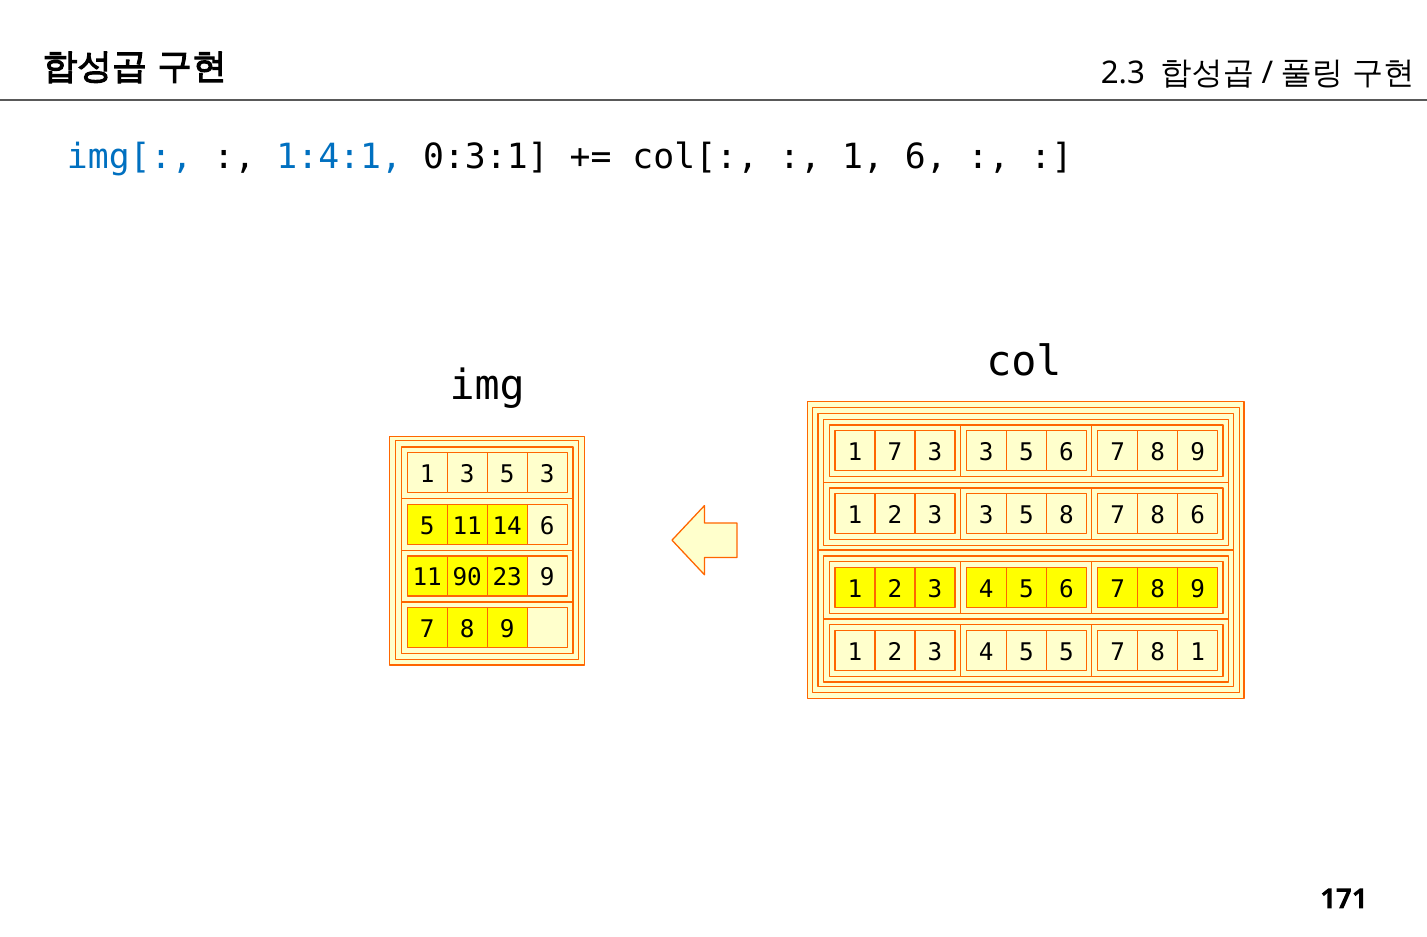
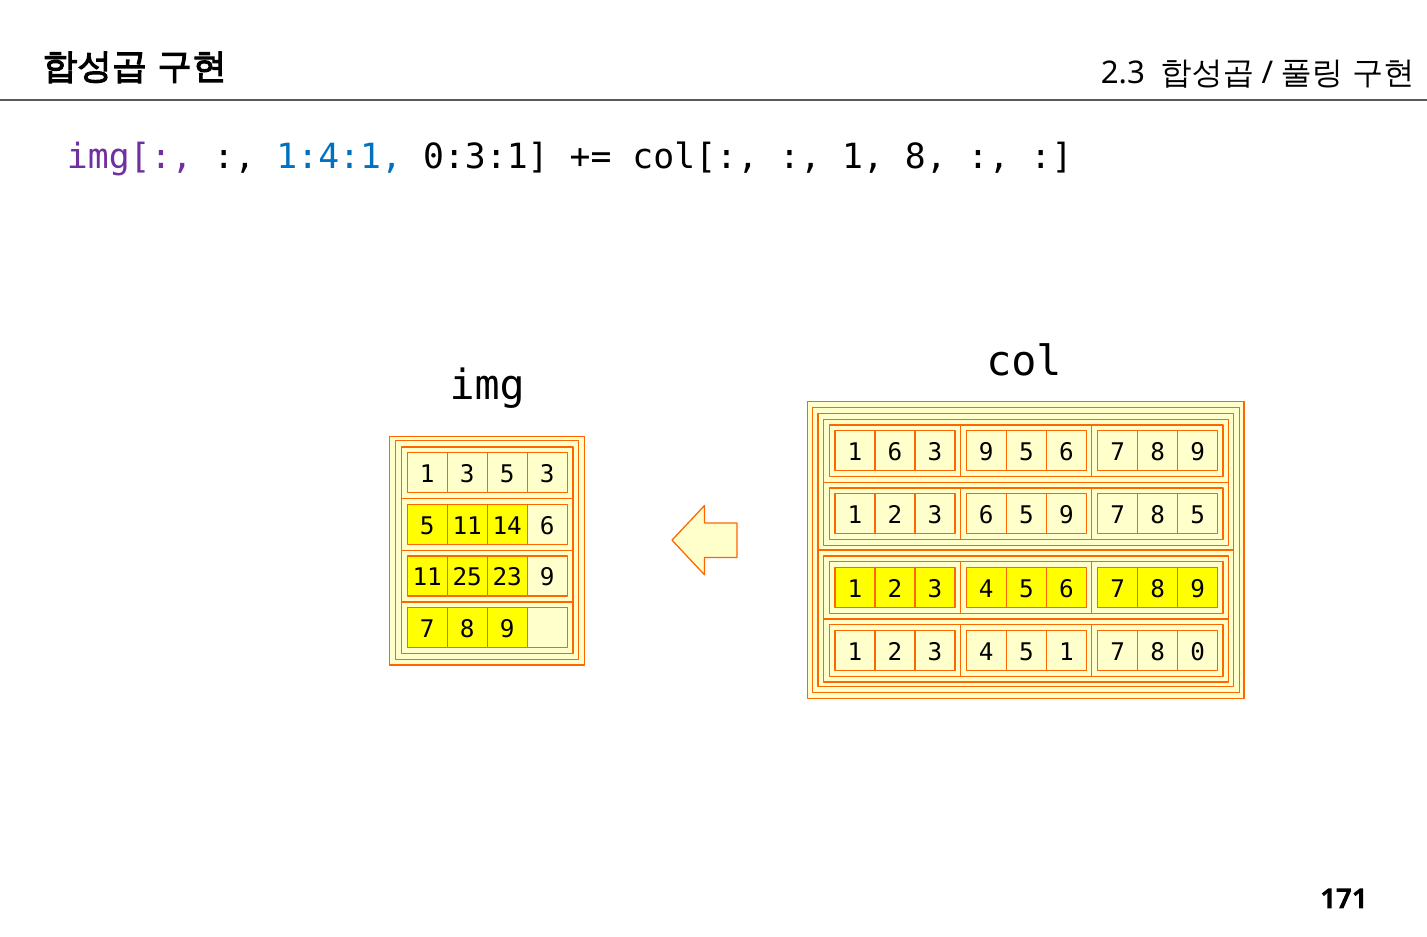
img[ colour: blue -> purple
1 6: 6 -> 8
1 7: 7 -> 6
3 at (986, 453): 3 -> 9
2 3 3: 3 -> 6
5 8: 8 -> 9
8 6: 6 -> 5
90: 90 -> 25
4 5 5: 5 -> 1
8 1: 1 -> 0
